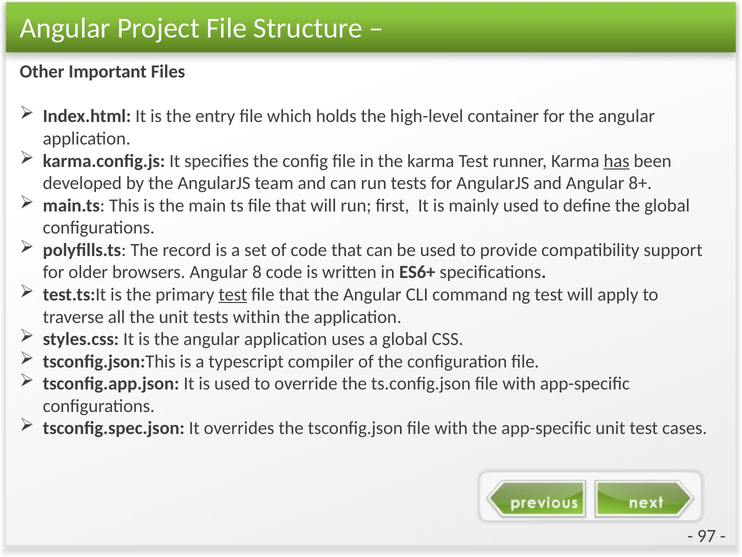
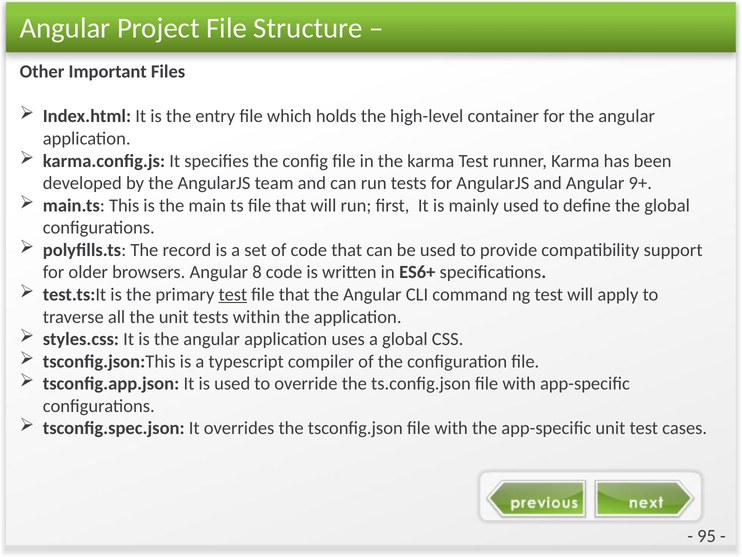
has underline: present -> none
8+: 8+ -> 9+
97: 97 -> 95
